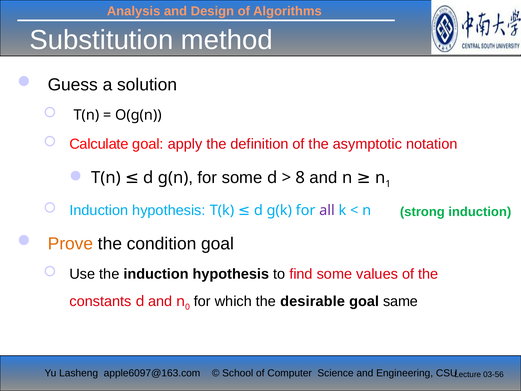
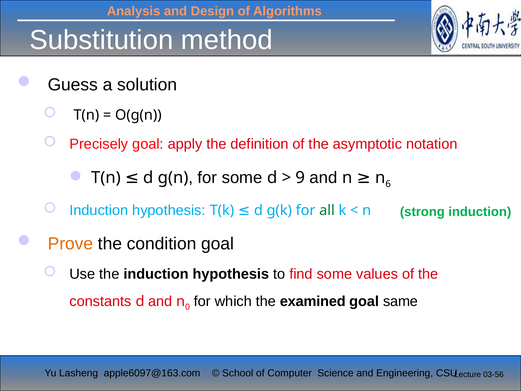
Calculate: Calculate -> Precisely
8: 8 -> 9
1: 1 -> 6
all colour: purple -> green
desirable: desirable -> examined
